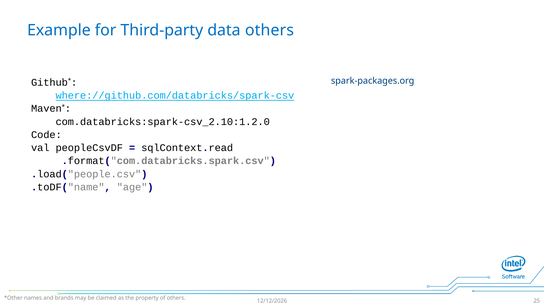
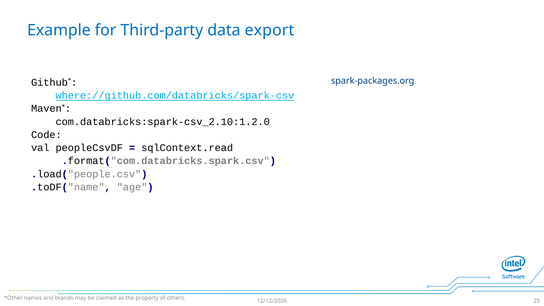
data others: others -> export
